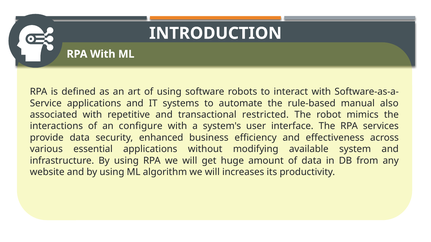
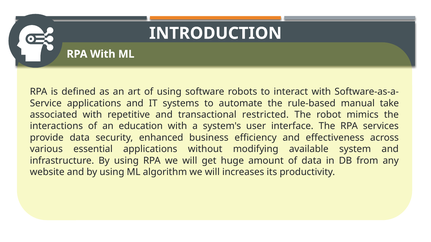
also: also -> take
configure: configure -> education
